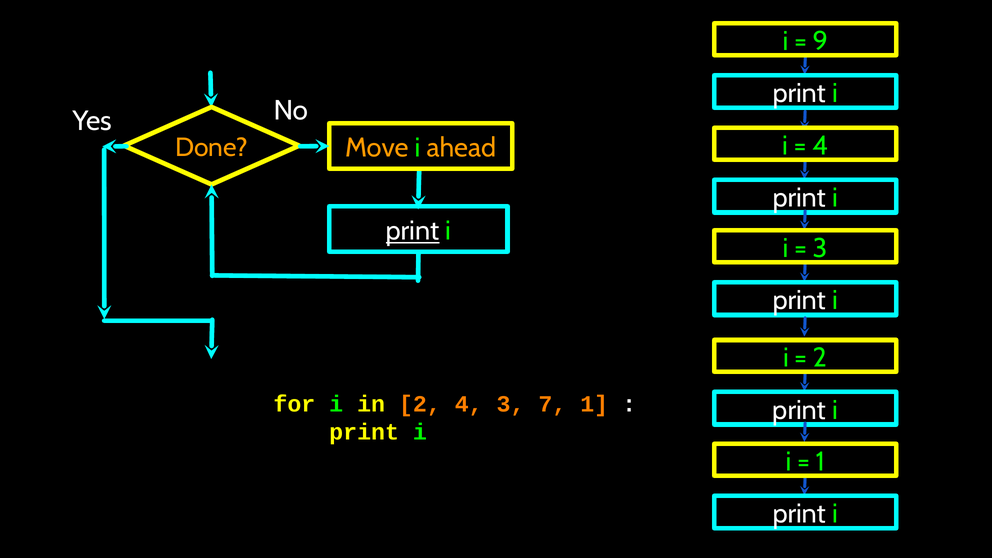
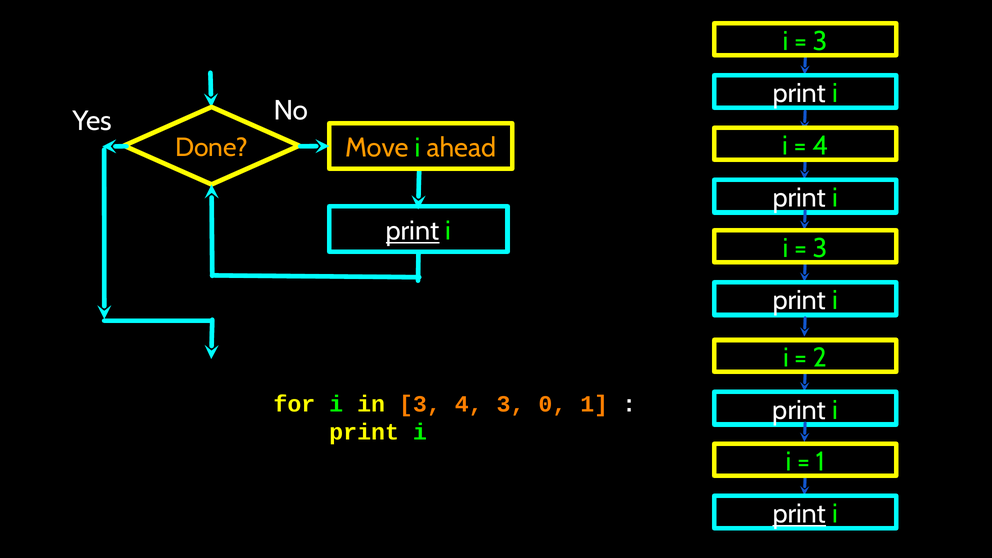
9 at (820, 41): 9 -> 3
in 2: 2 -> 3
7: 7 -> 0
print at (799, 514) underline: none -> present
